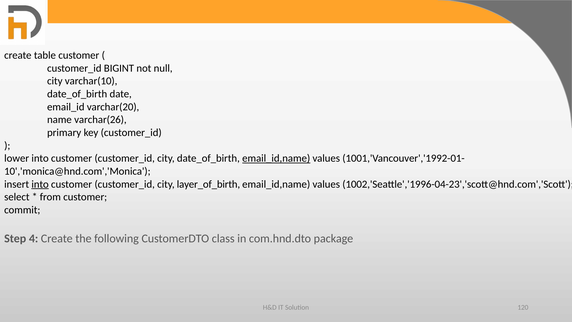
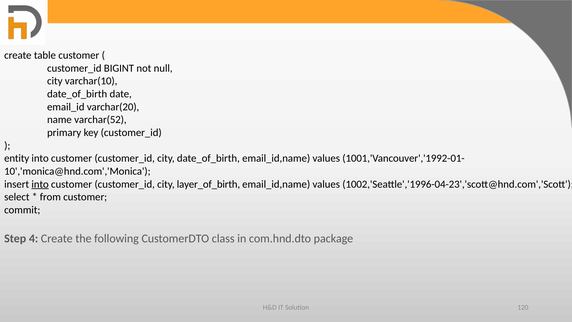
varchar(26: varchar(26 -> varchar(52
lower: lower -> entity
email_id,name at (276, 158) underline: present -> none
